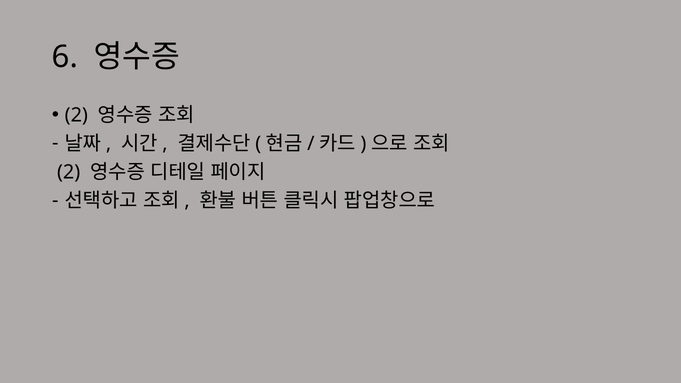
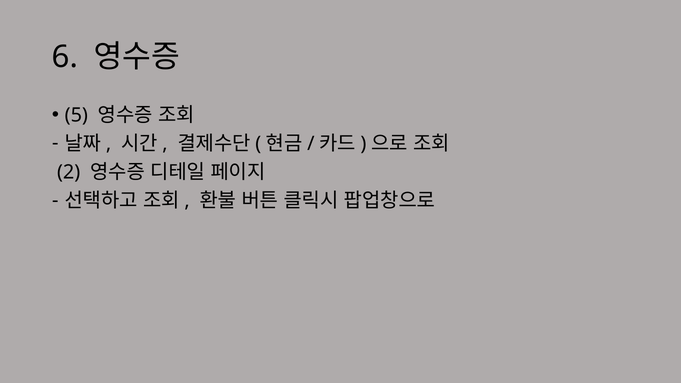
2 at (76, 115): 2 -> 5
